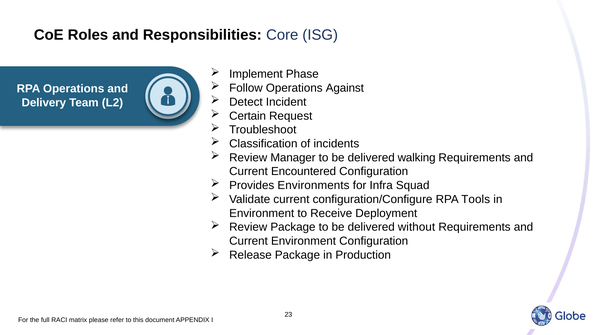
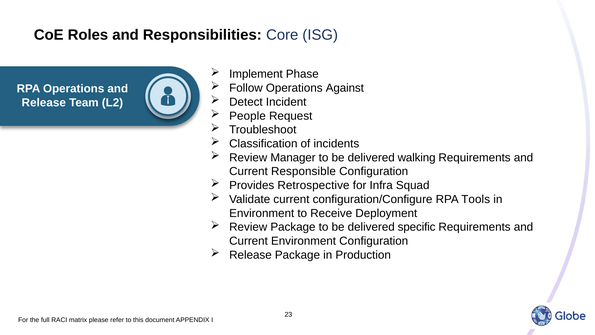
Delivery at (44, 103): Delivery -> Release
Certain: Certain -> People
Encountered: Encountered -> Responsible
Environments: Environments -> Retrospective
without: without -> specific
